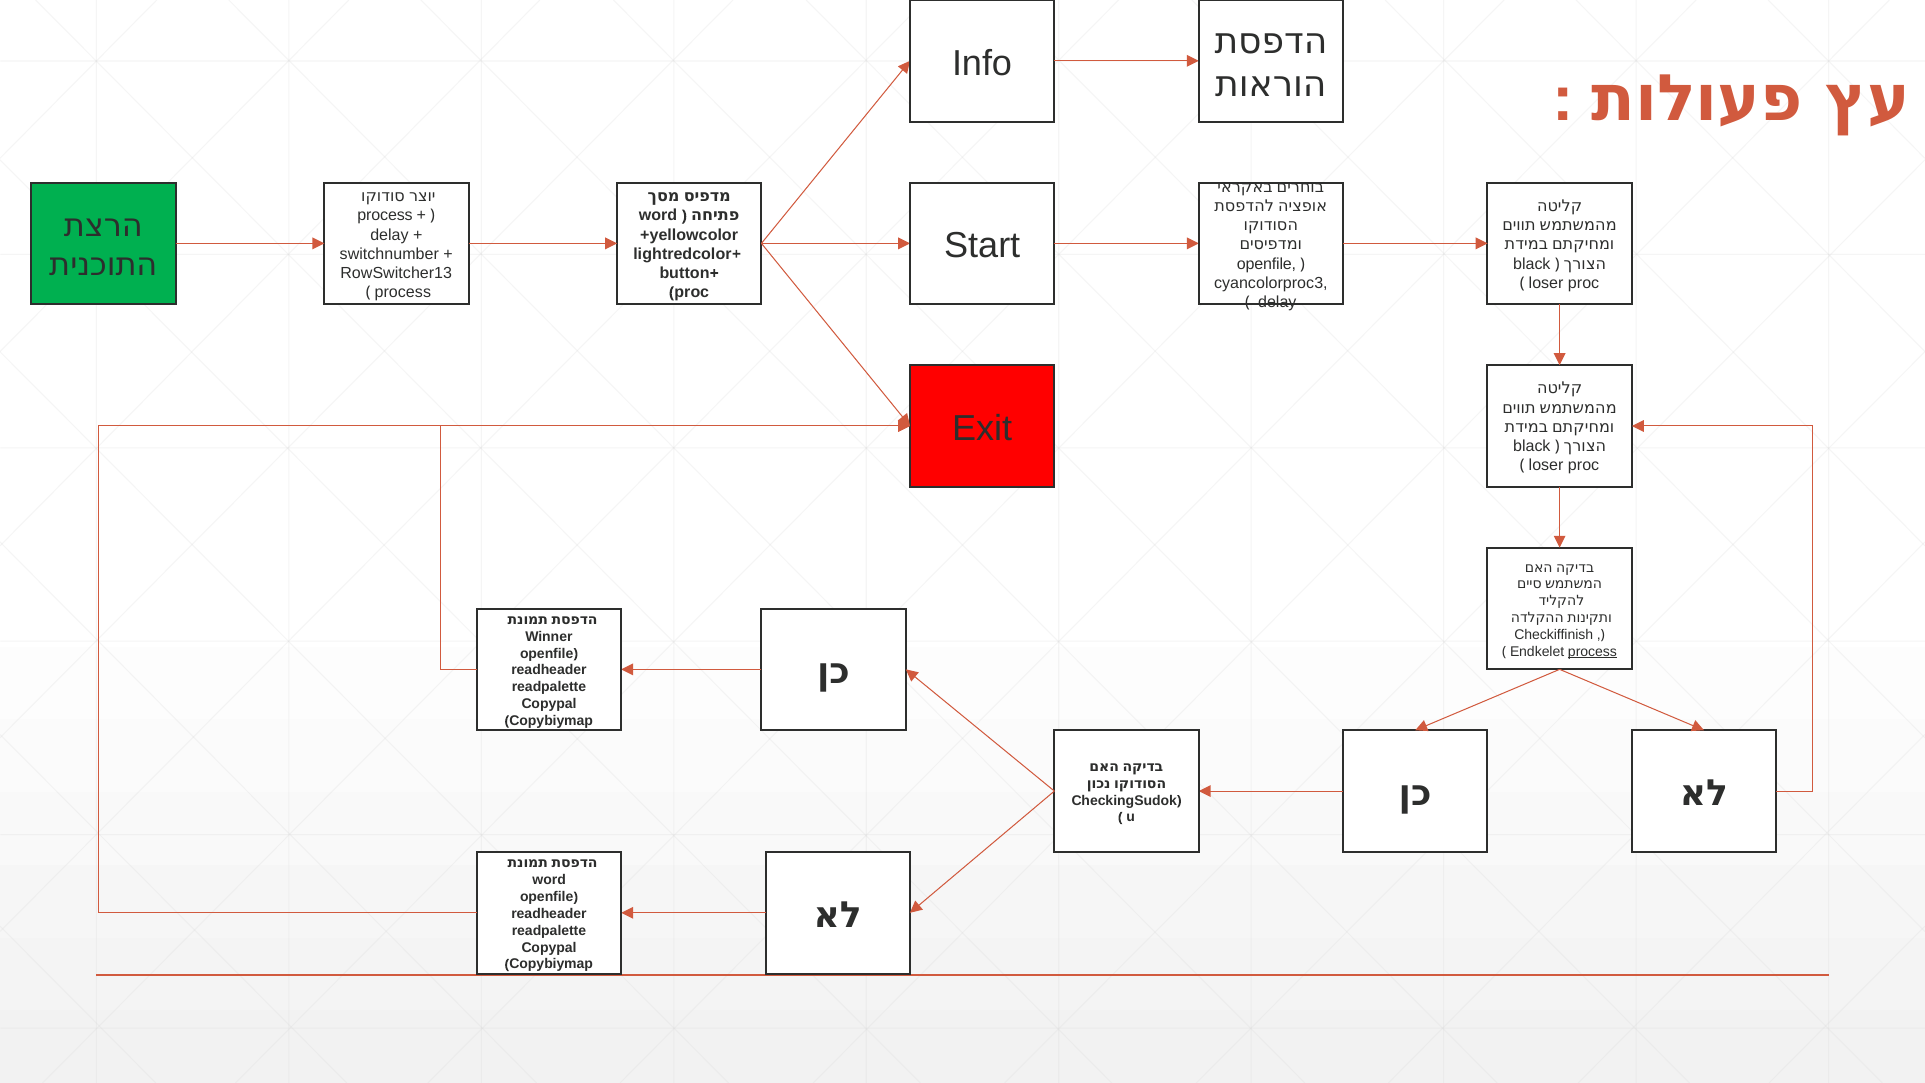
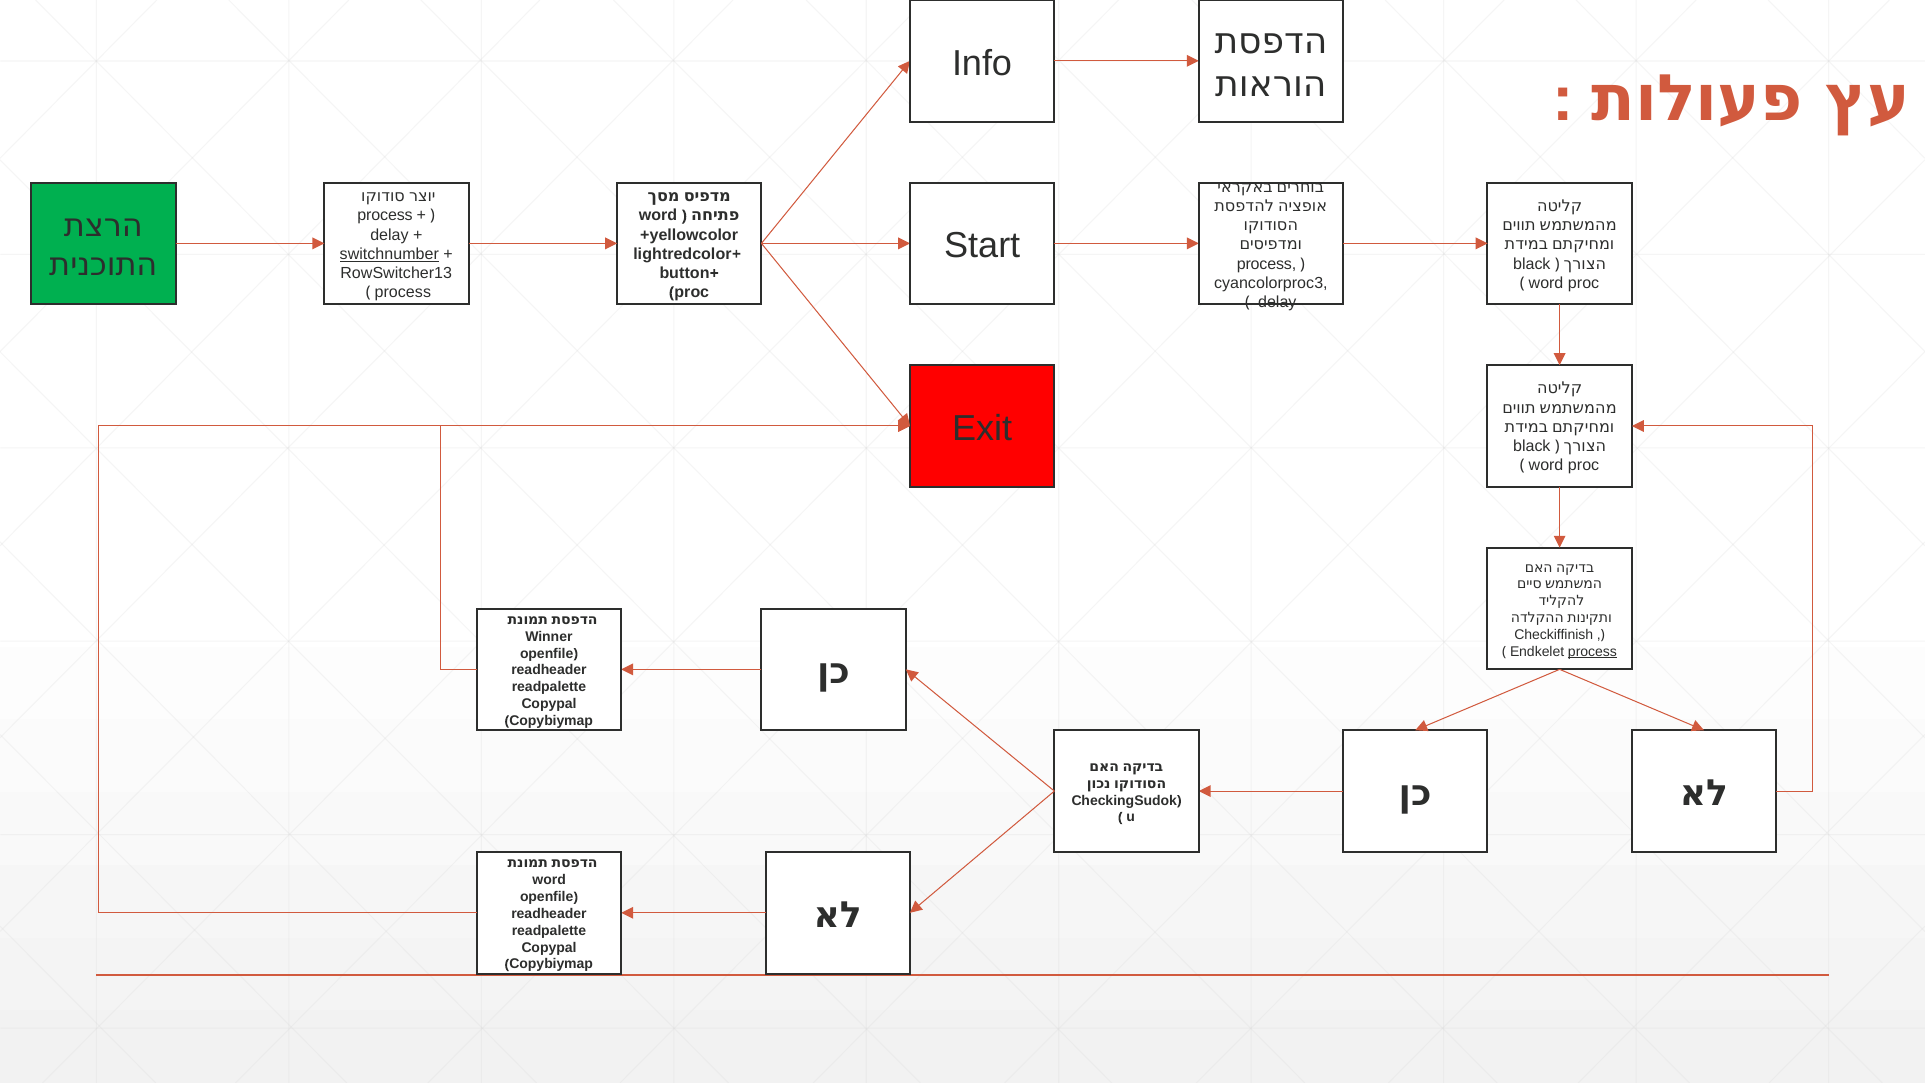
switchnumber underline: none -> present
openfile at (1267, 264): openfile -> process
loser at (1546, 283): loser -> word
loser at (1546, 465): loser -> word
